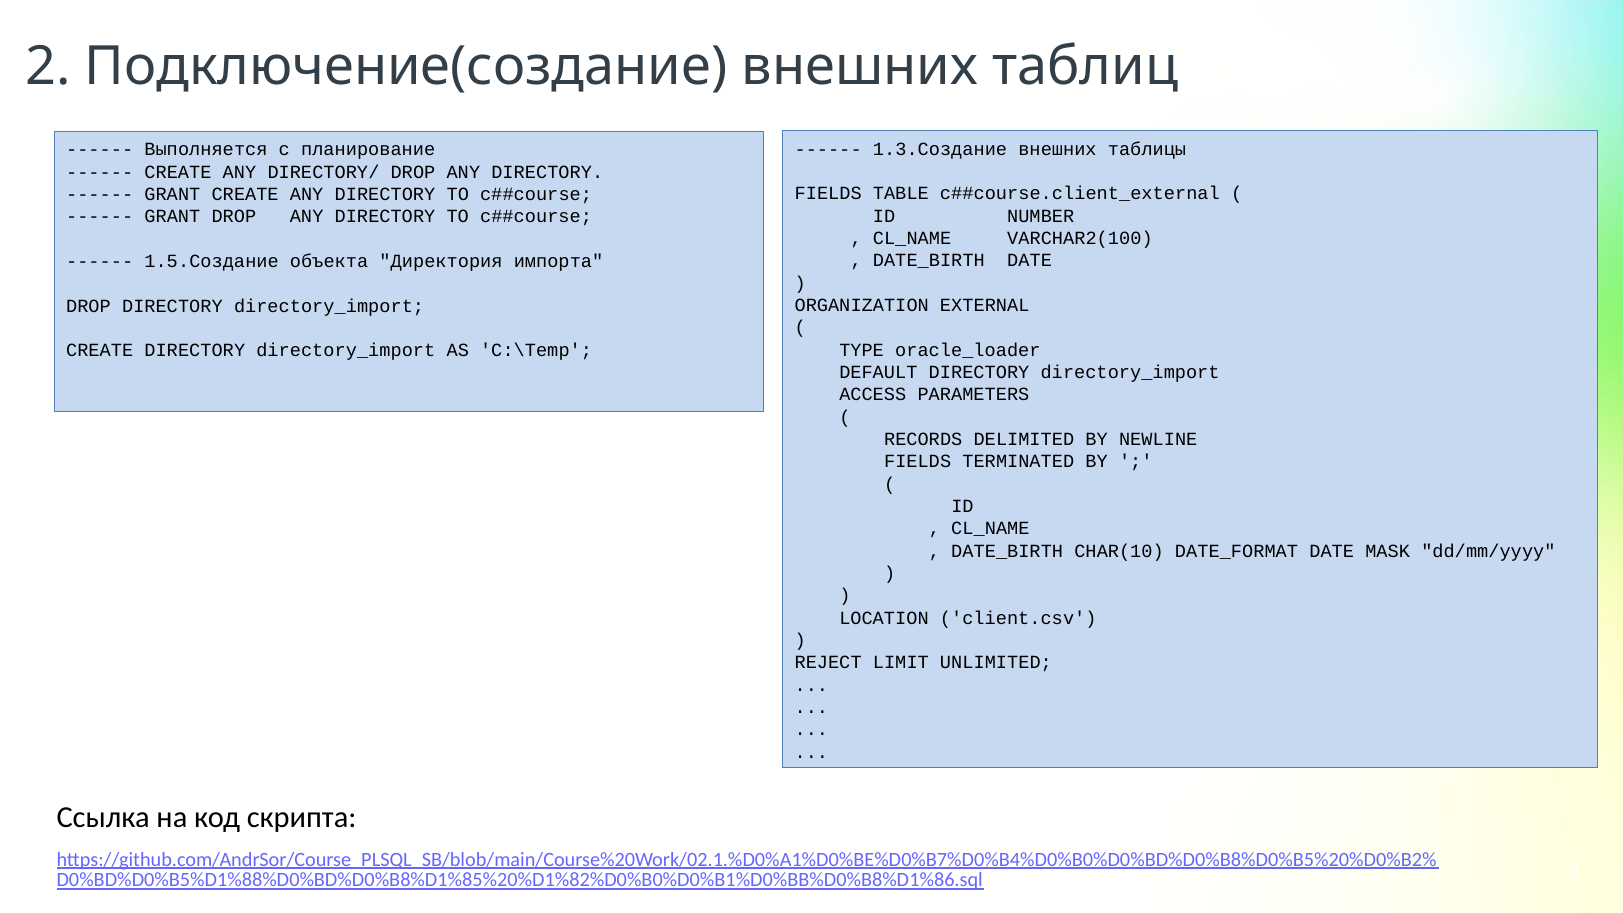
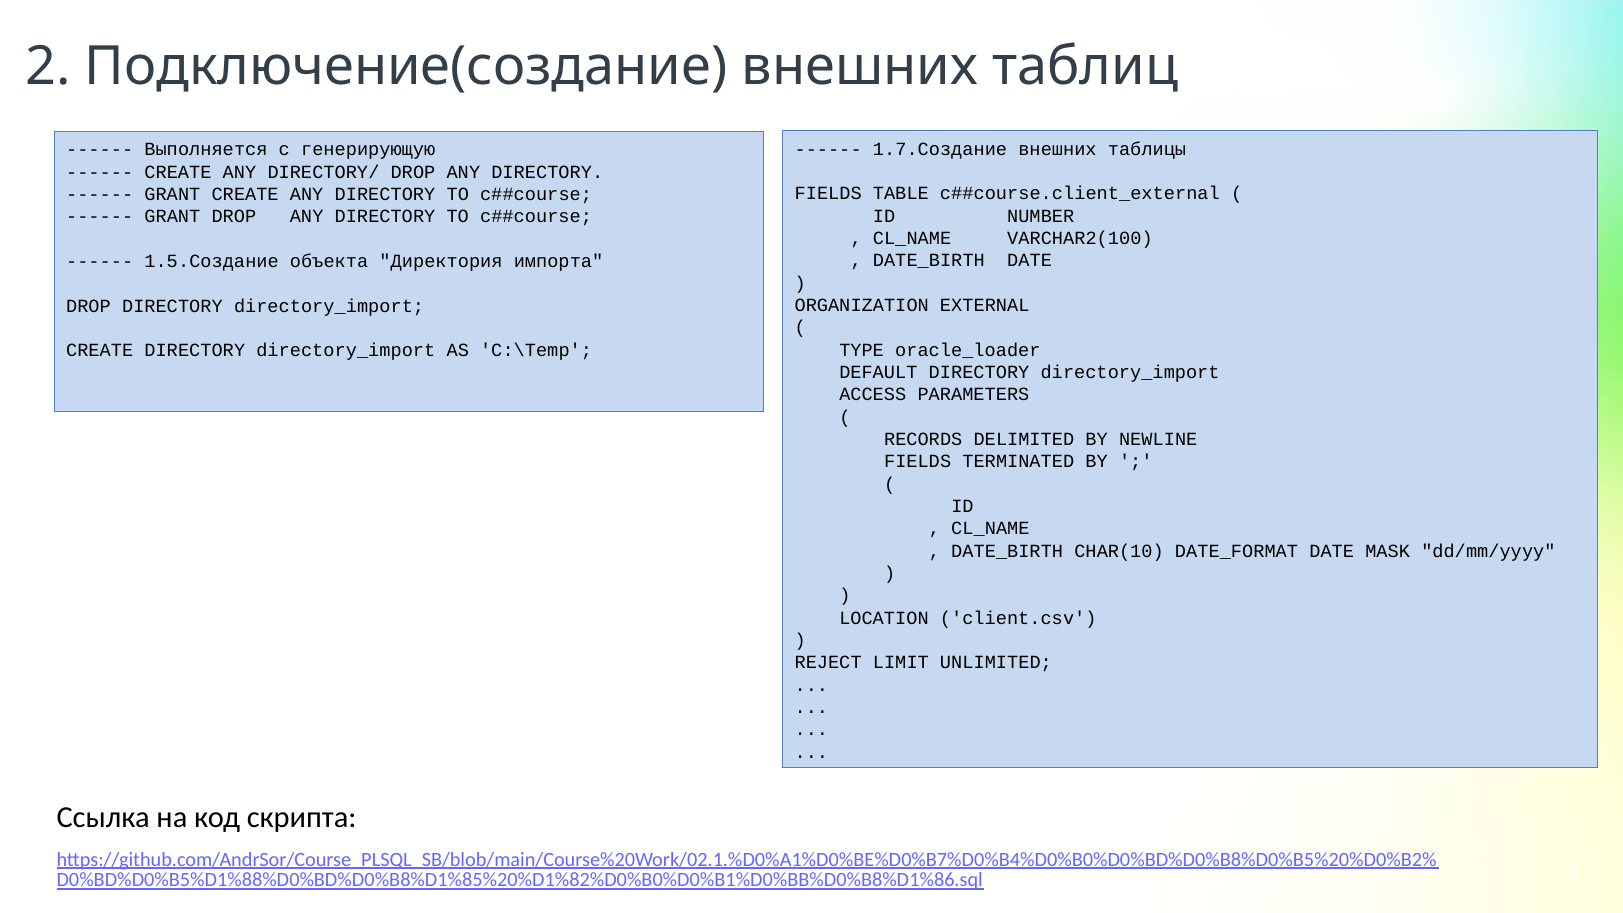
1.3.Создание: 1.3.Создание -> 1.7.Создание
планирование: планирование -> генерирующую
